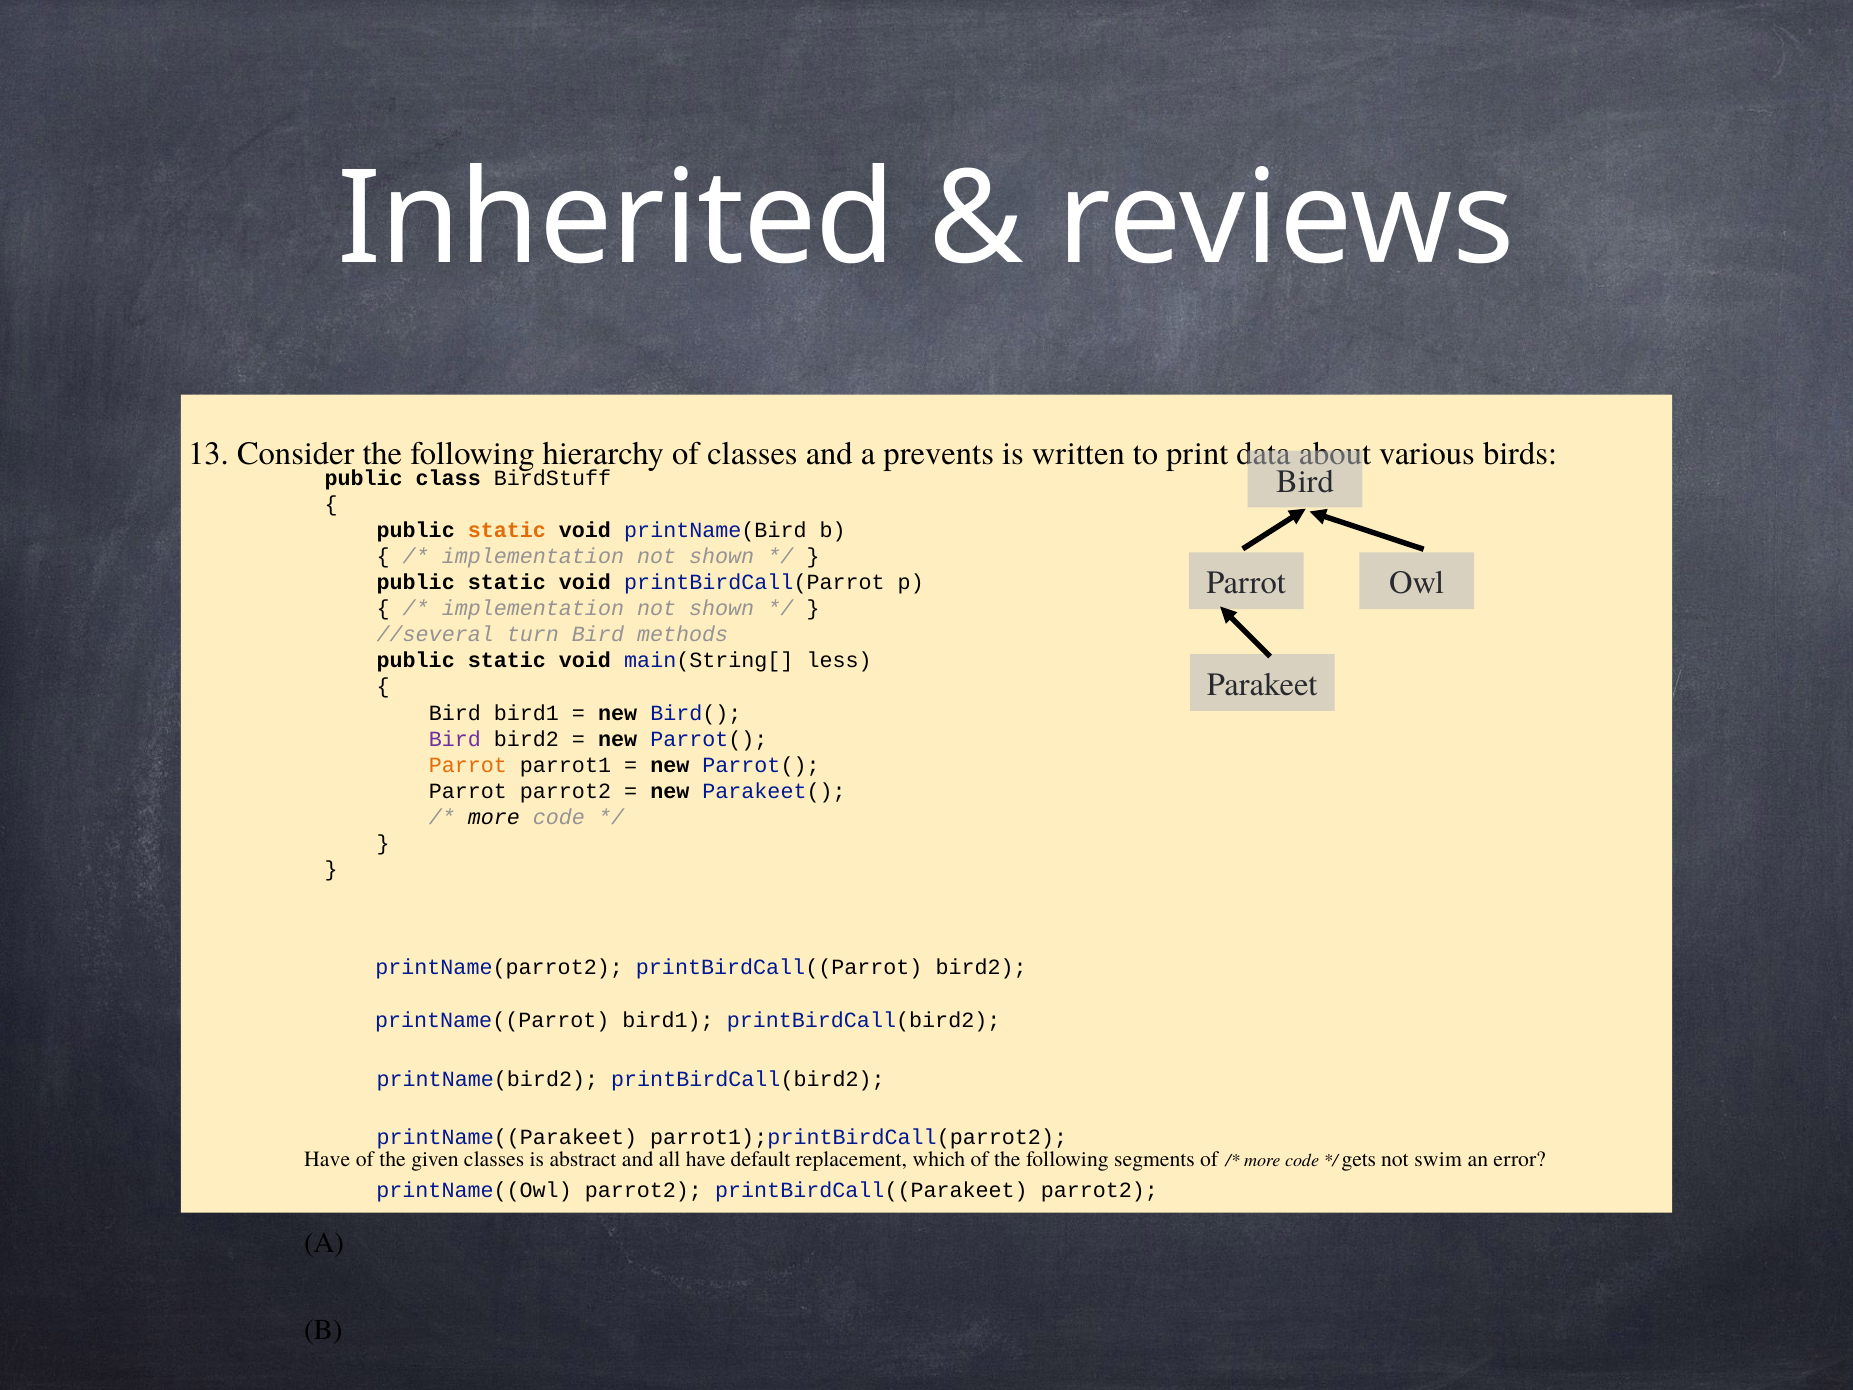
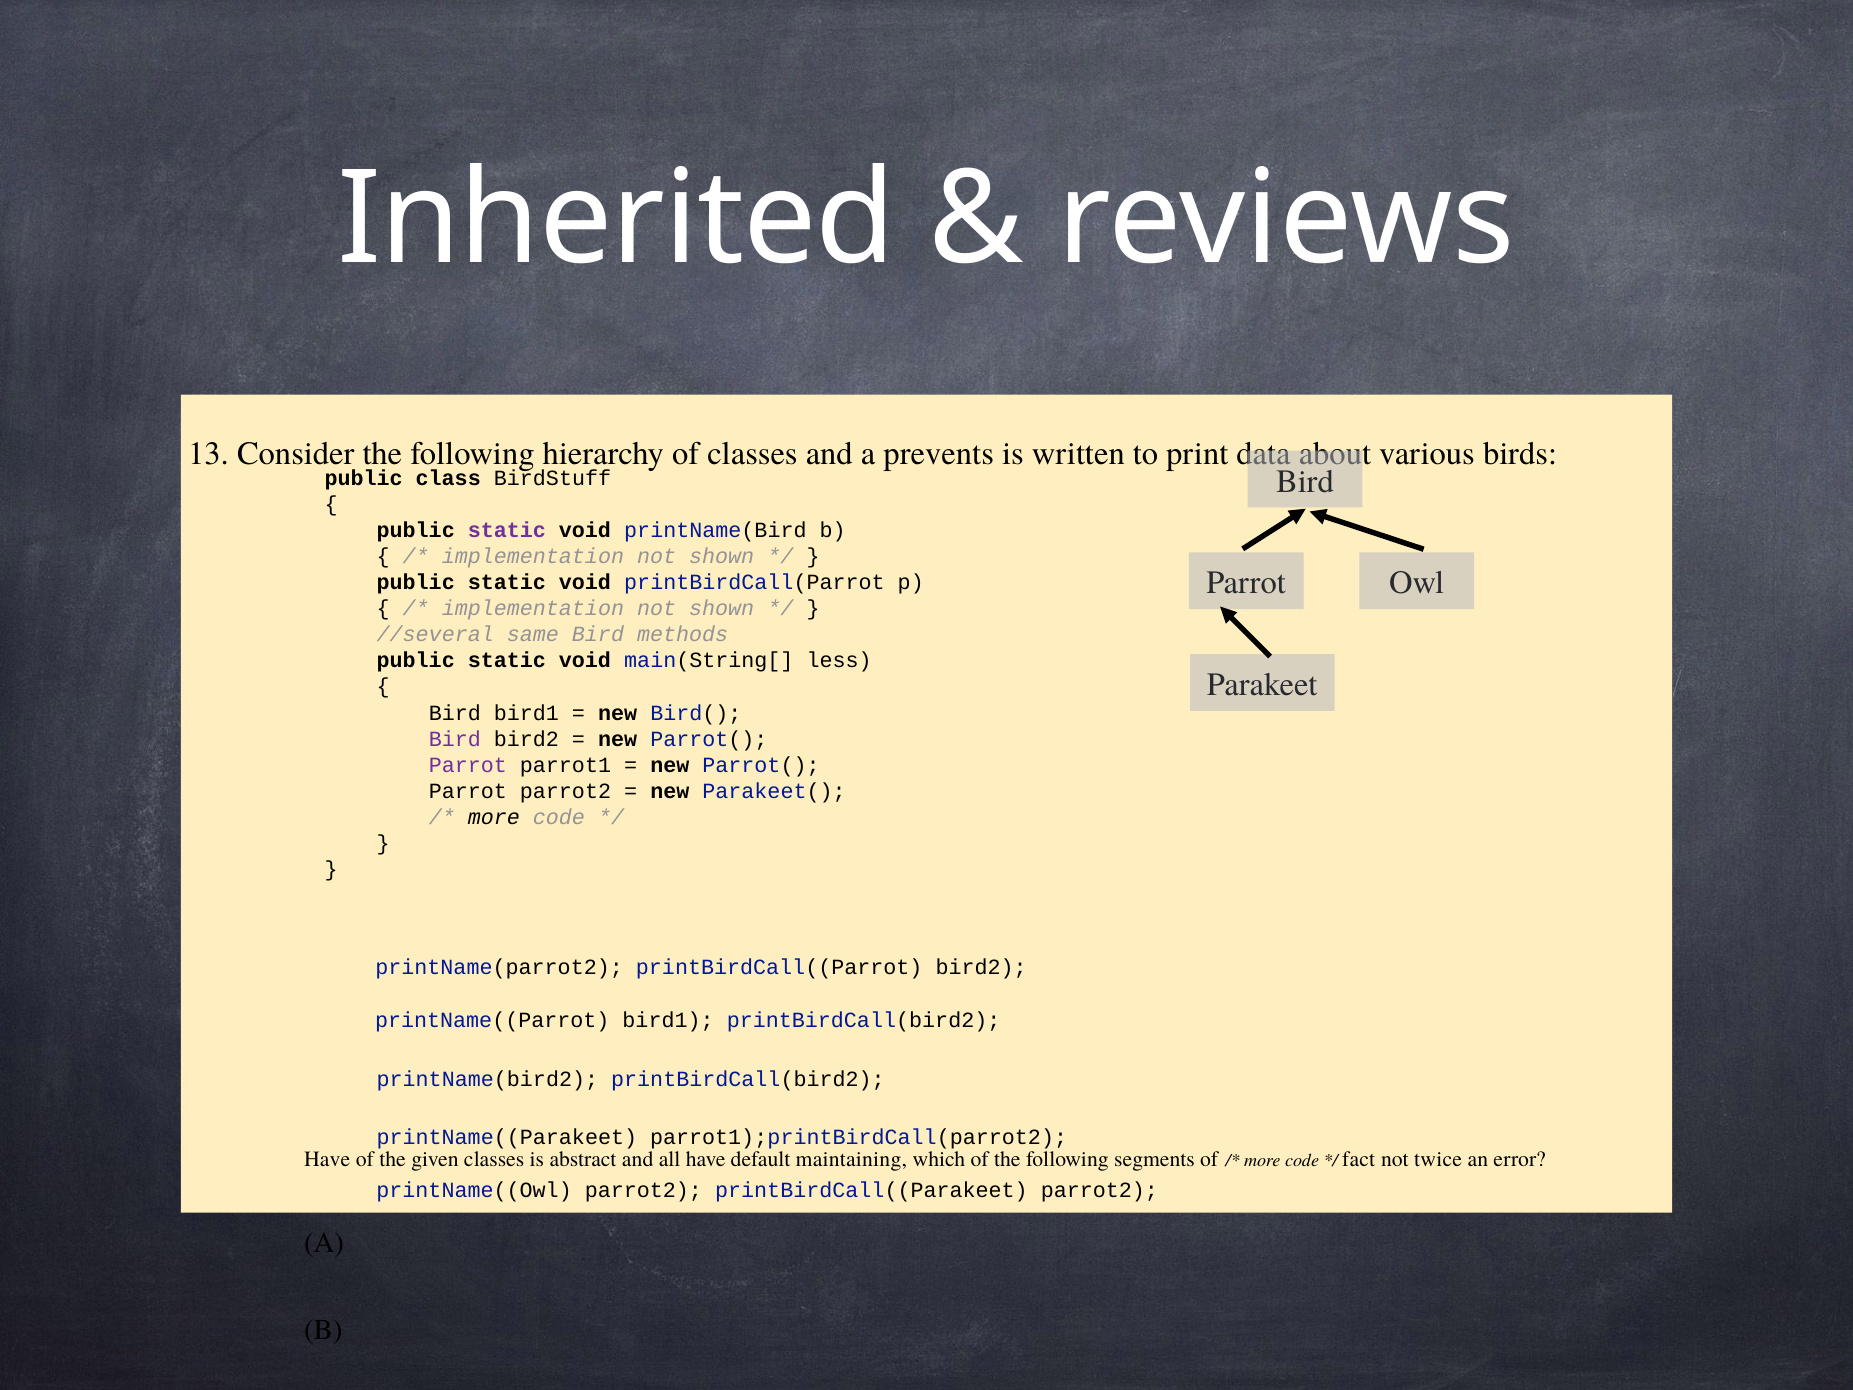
static at (507, 530) colour: orange -> purple
turn: turn -> same
Parrot at (468, 765) colour: orange -> purple
replacement: replacement -> maintaining
gets: gets -> fact
swim: swim -> twice
